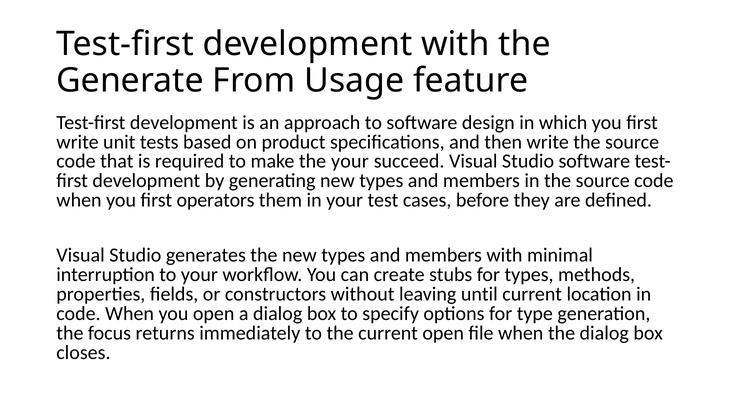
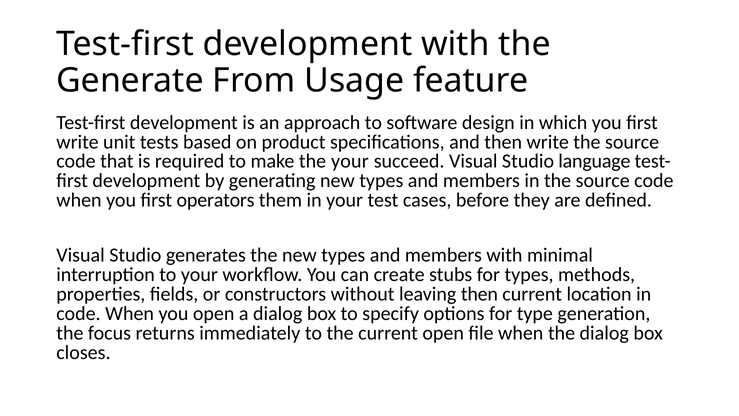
Studio software: software -> language
leaving until: until -> then
